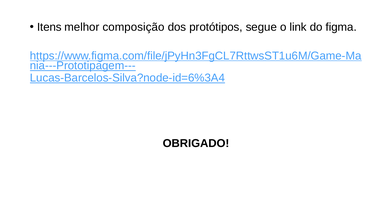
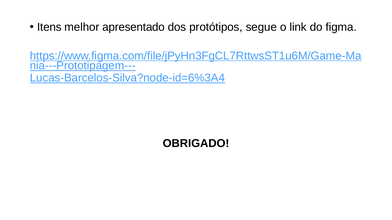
composição: composição -> apresentado
